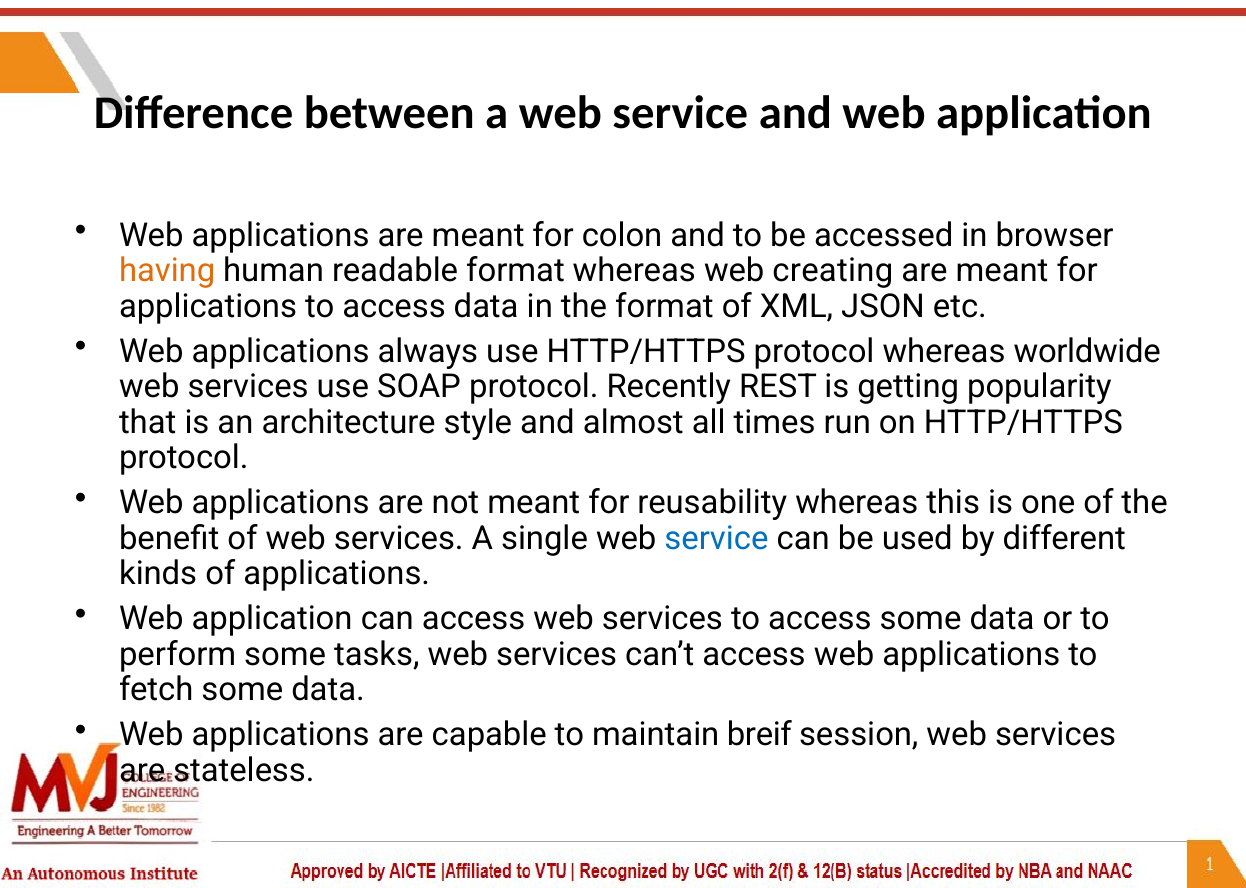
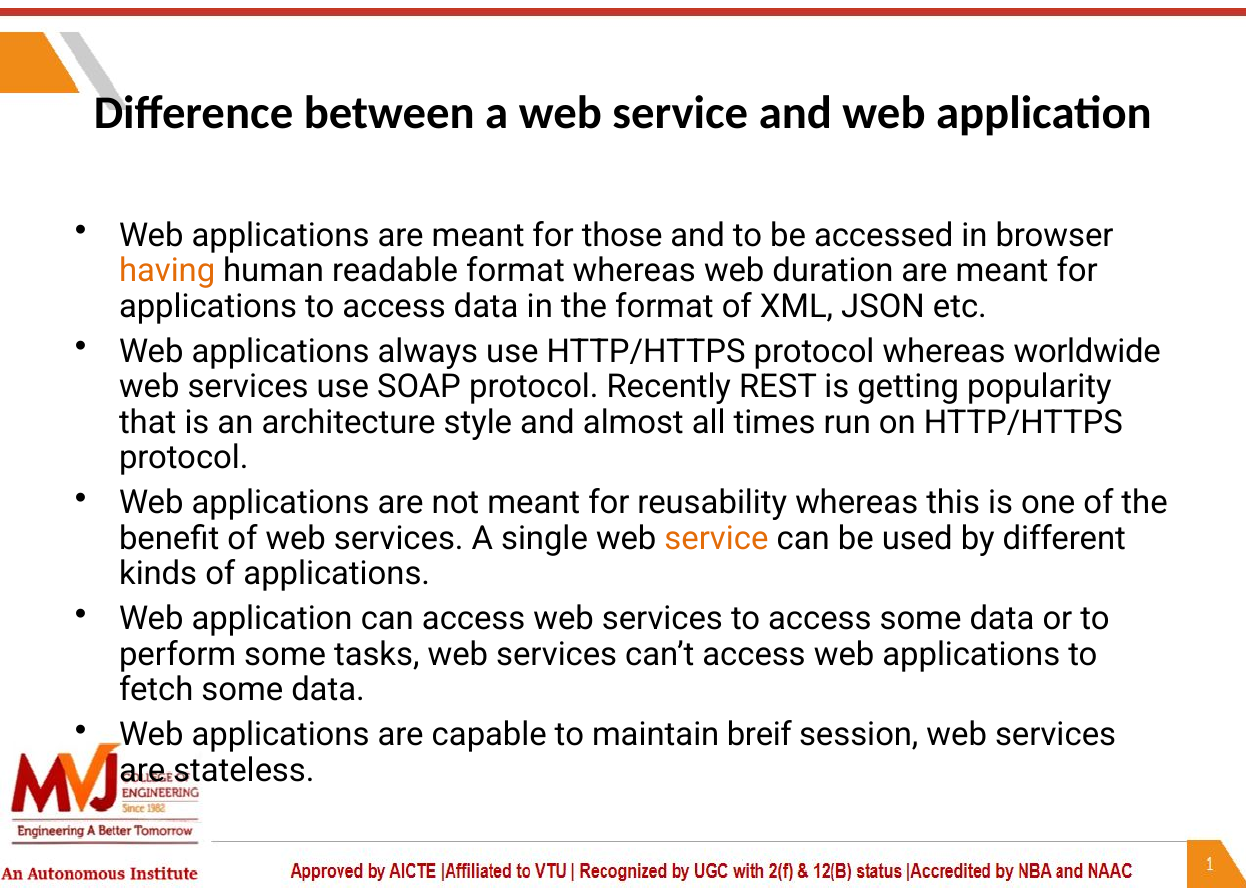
colon: colon -> those
creating: creating -> duration
service at (716, 538) colour: blue -> orange
